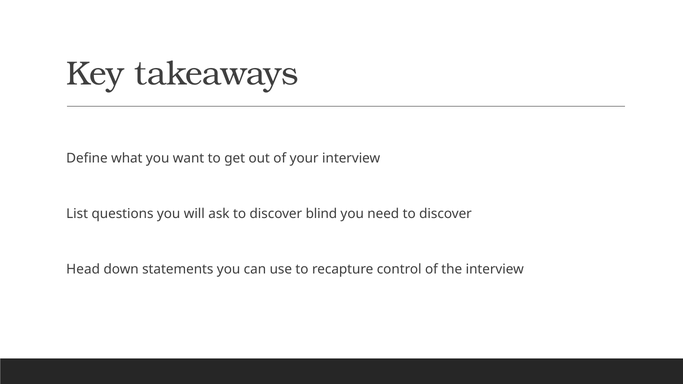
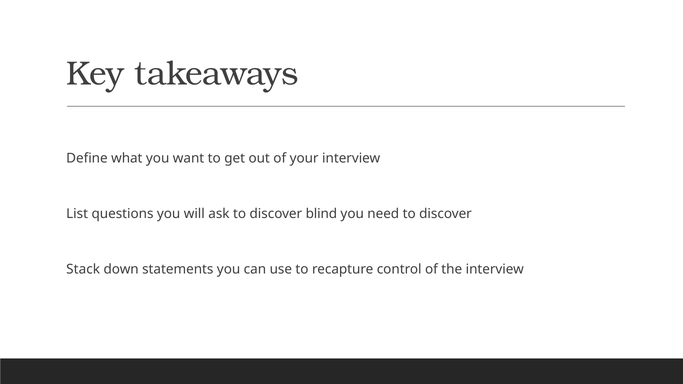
Head: Head -> Stack
